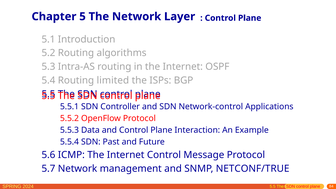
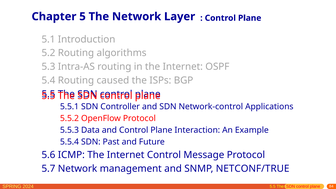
limited: limited -> caused
